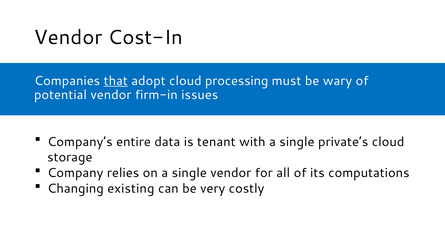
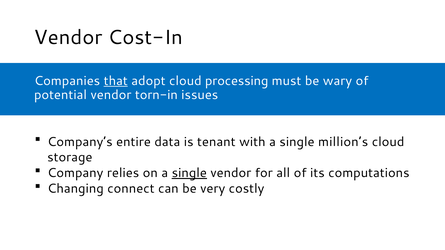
firm-in: firm-in -> torn-in
private’s: private’s -> million’s
single at (189, 173) underline: none -> present
existing: existing -> connect
